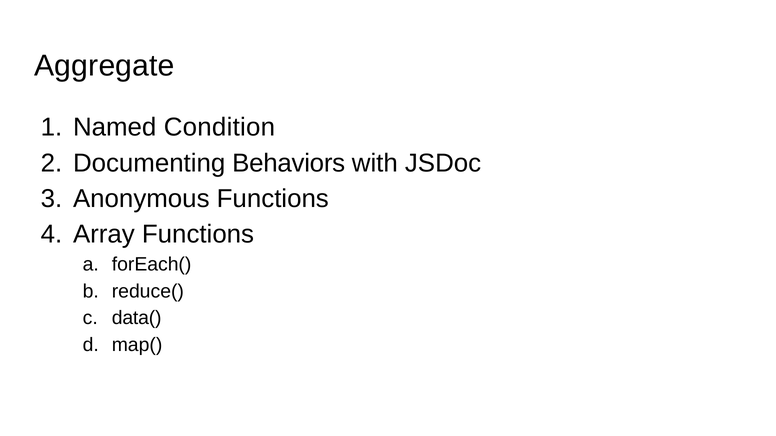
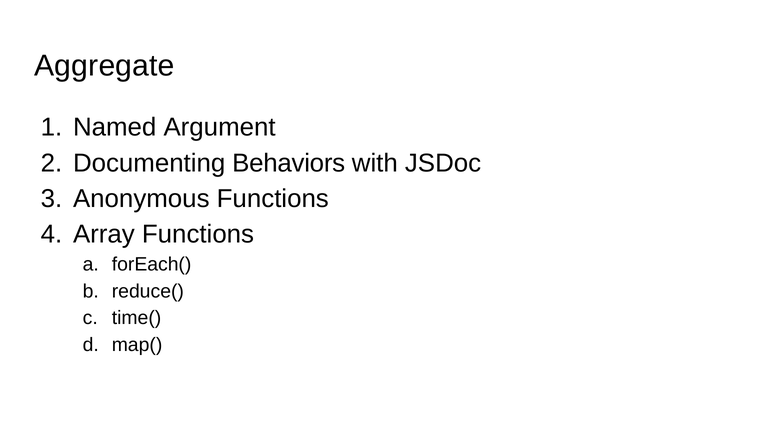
Condition: Condition -> Argument
data(: data( -> time(
